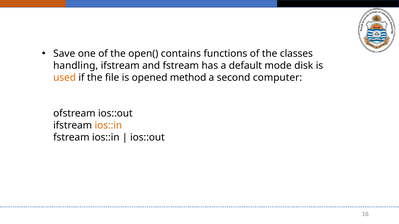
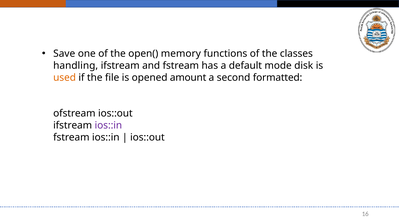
contains: contains -> memory
method: method -> amount
computer: computer -> formatted
ios::in at (108, 126) colour: orange -> purple
